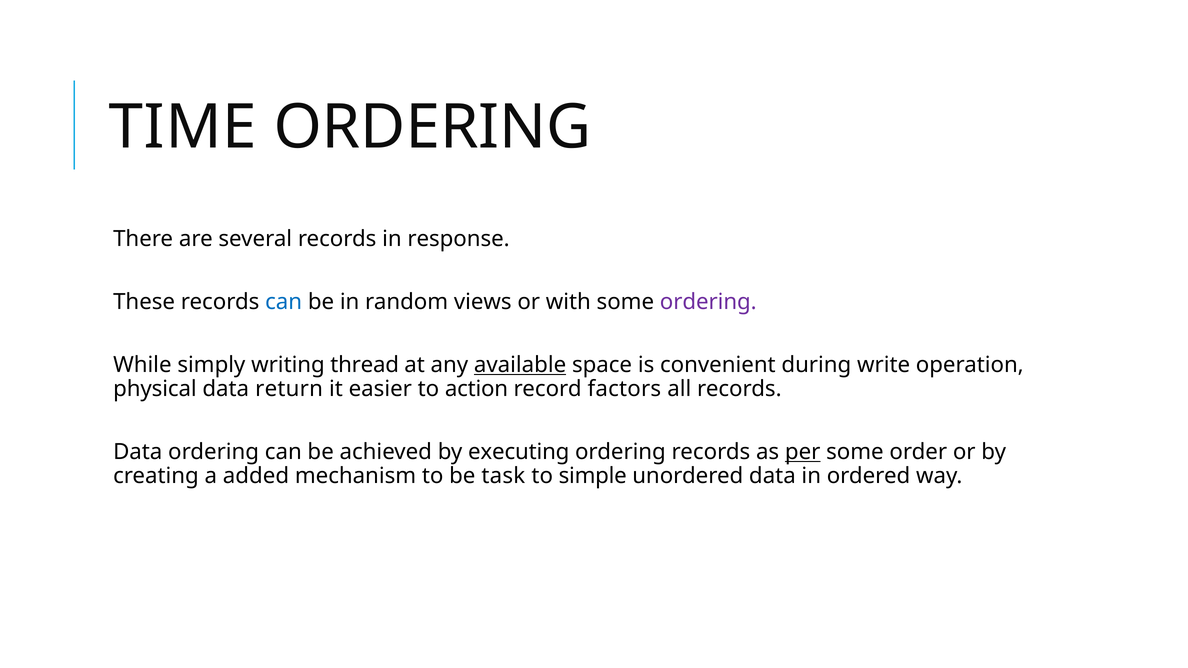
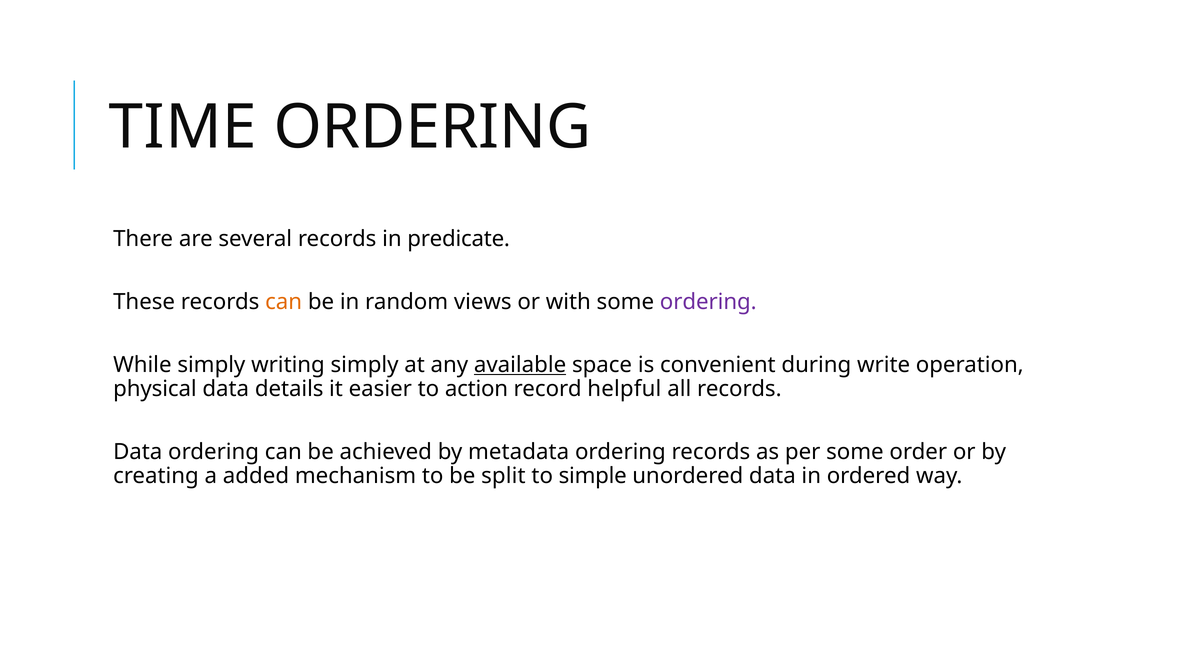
response: response -> predicate
can at (284, 302) colour: blue -> orange
writing thread: thread -> simply
return: return -> details
factors: factors -> helpful
executing: executing -> metadata
per underline: present -> none
task: task -> split
